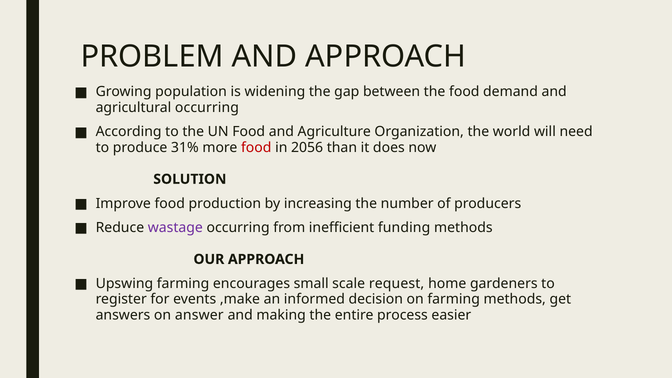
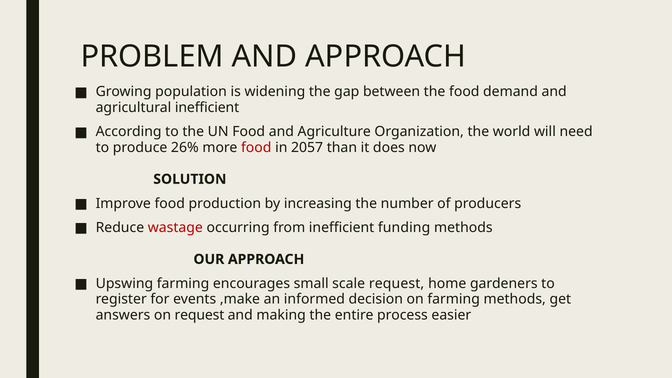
agricultural occurring: occurring -> inefficient
31%: 31% -> 26%
2056: 2056 -> 2057
wastage colour: purple -> red
on answer: answer -> request
